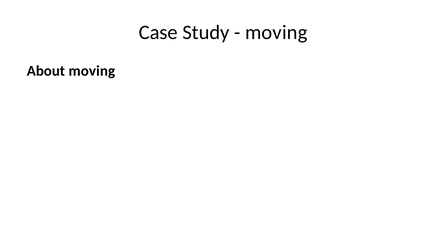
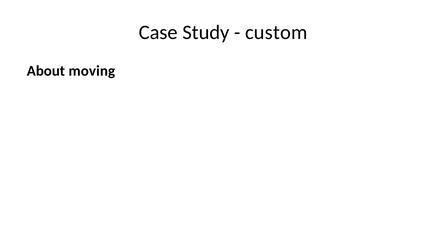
moving at (276, 32): moving -> custom
